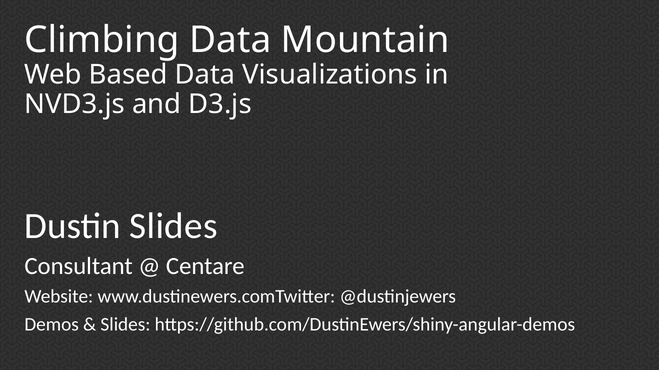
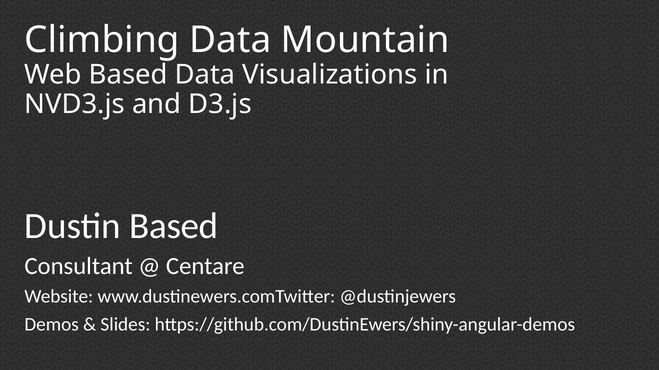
Dustin Slides: Slides -> Based
